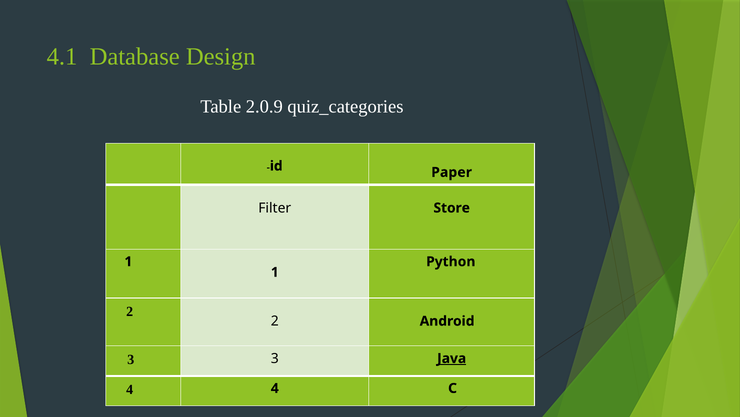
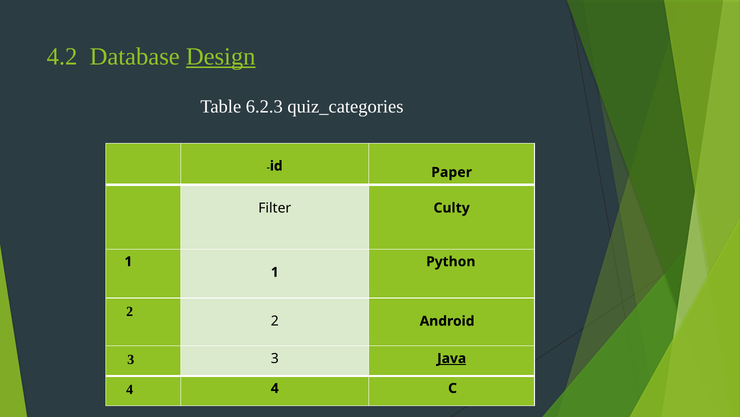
4.1: 4.1 -> 4.2
Design underline: none -> present
2.0.9: 2.0.9 -> 6.2.3
Store: Store -> Culty
